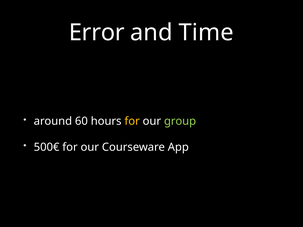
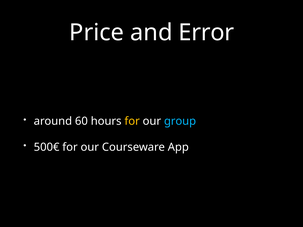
Error: Error -> Price
Time: Time -> Error
group colour: light green -> light blue
